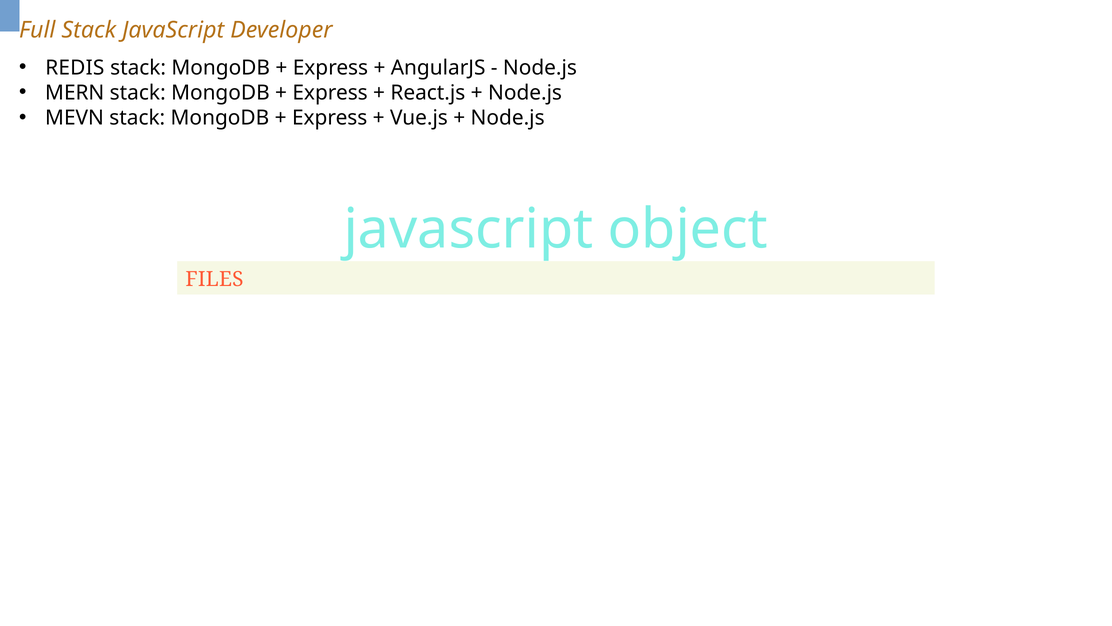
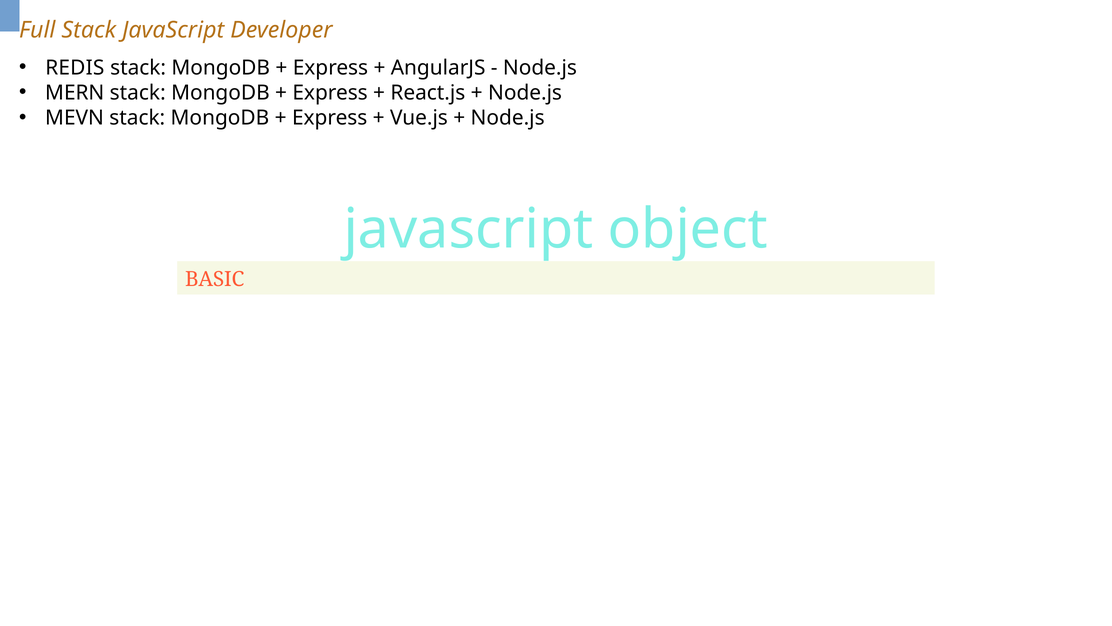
FILES: FILES -> BASIC
